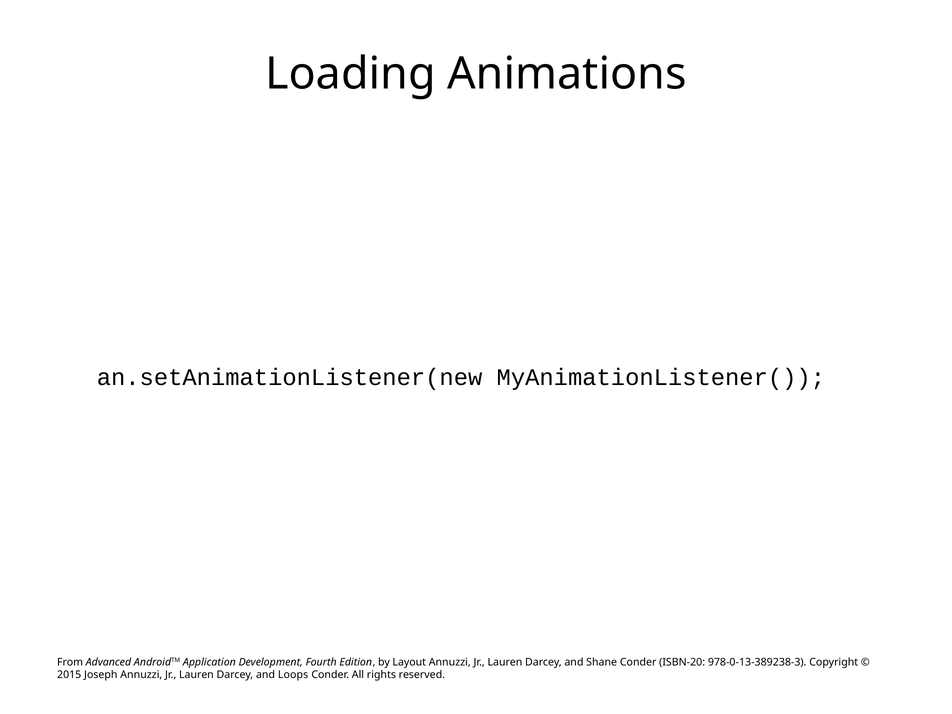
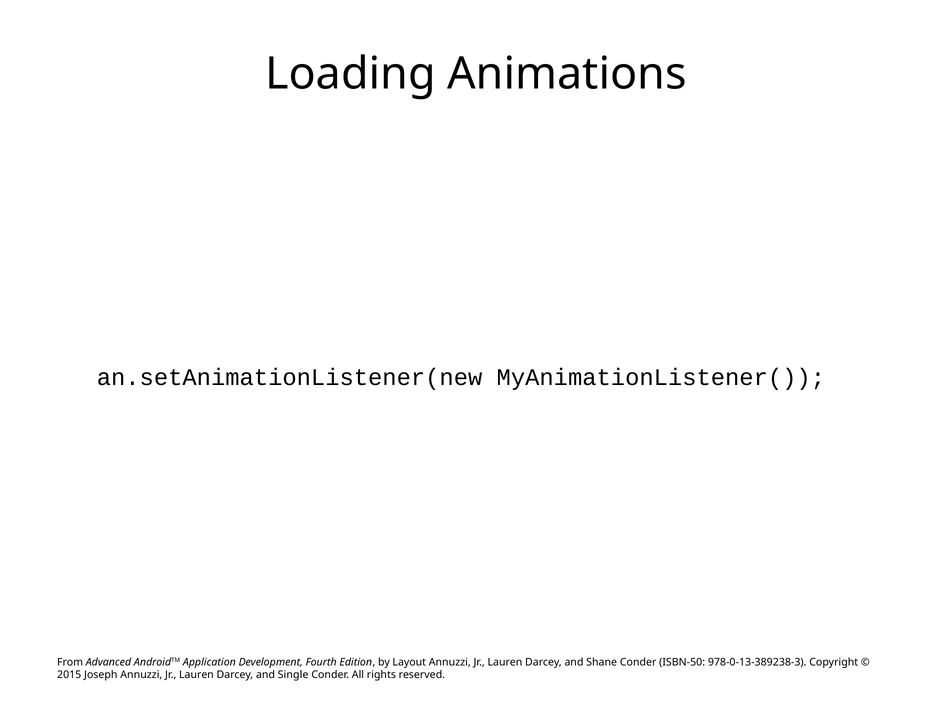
ISBN-20: ISBN-20 -> ISBN-50
Loops: Loops -> Single
